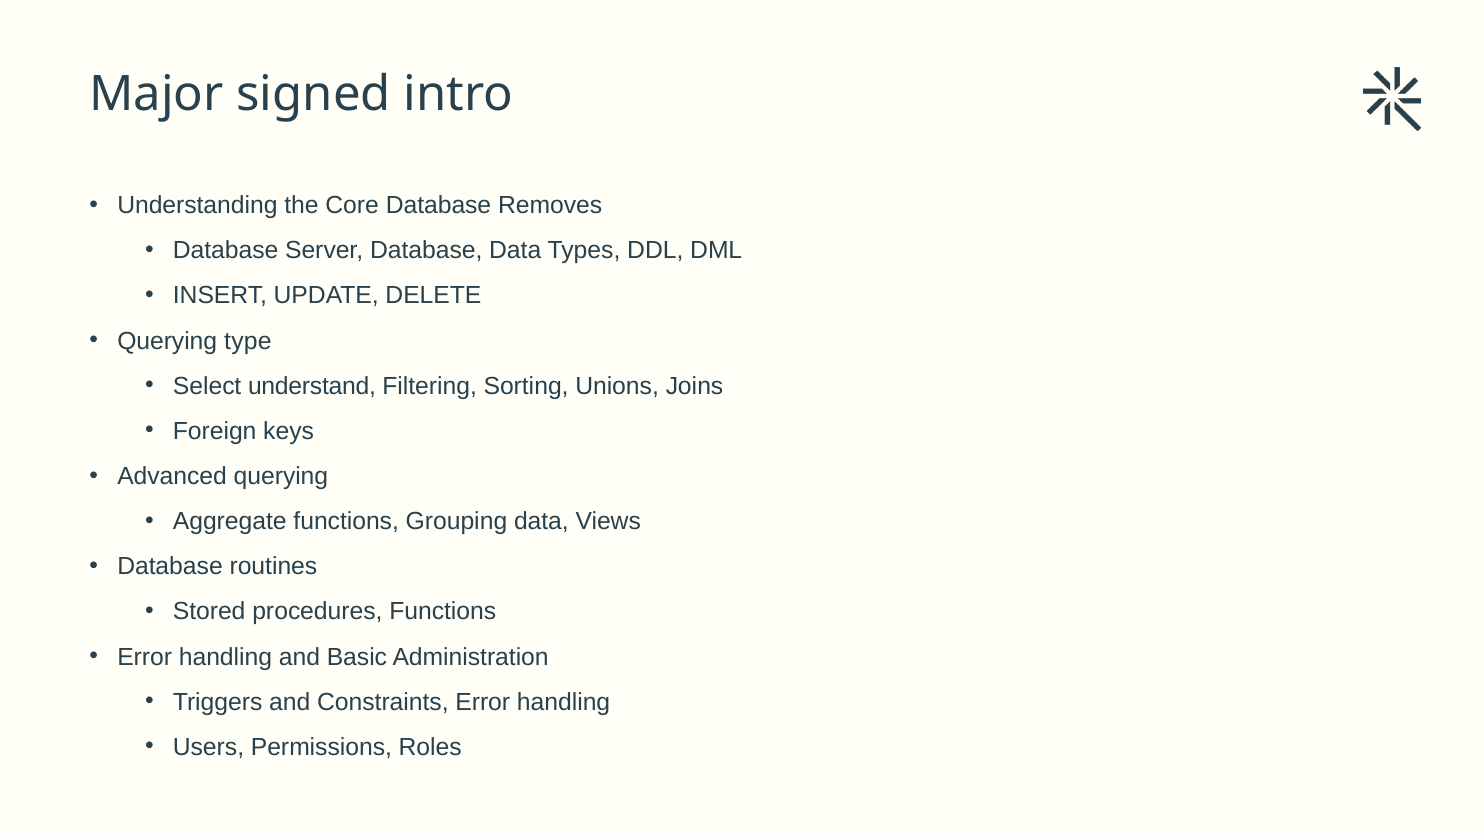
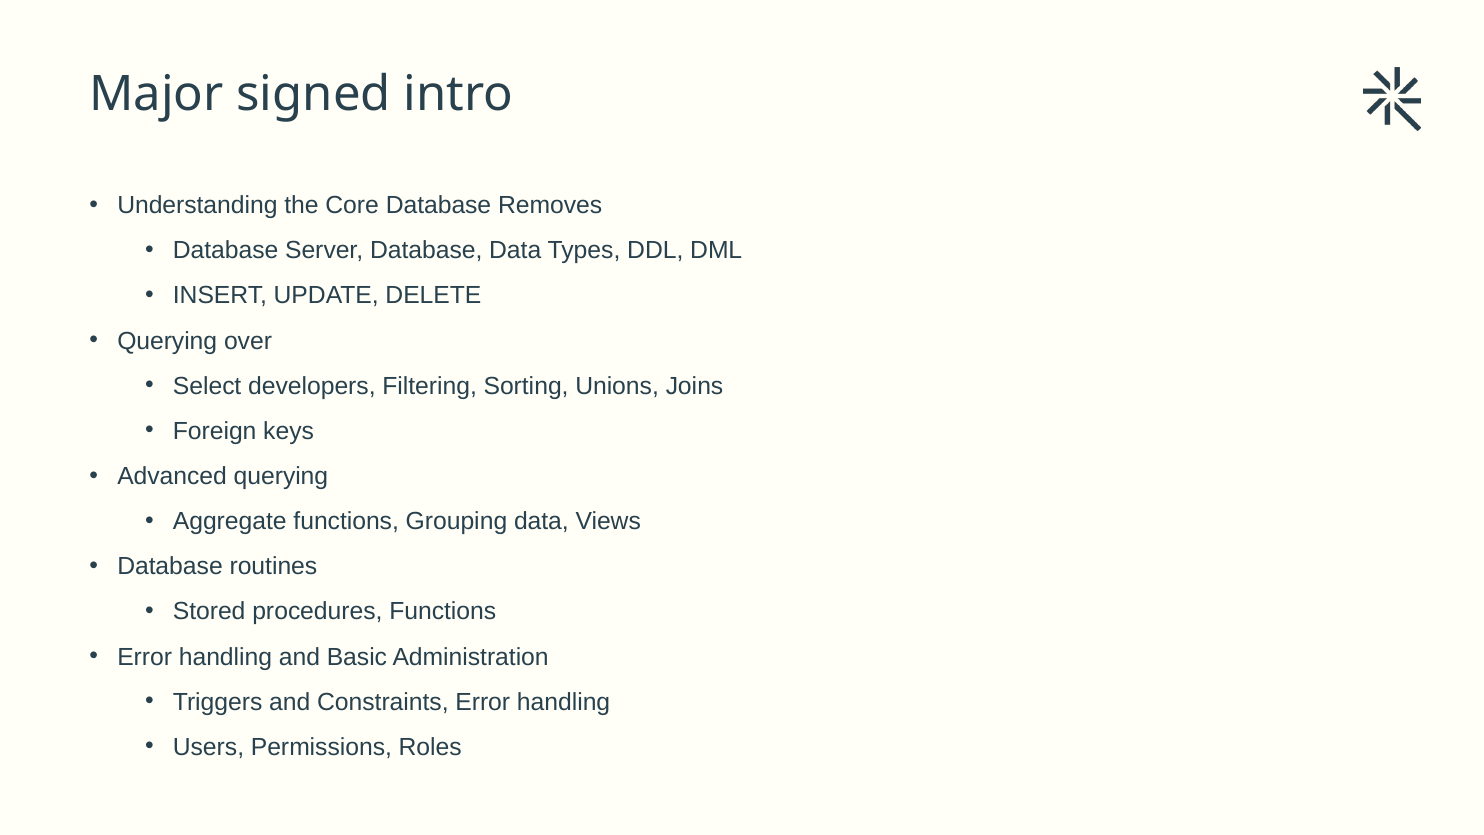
type: type -> over
understand: understand -> developers
